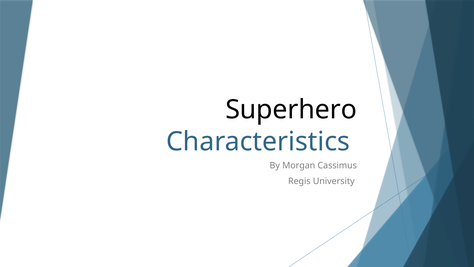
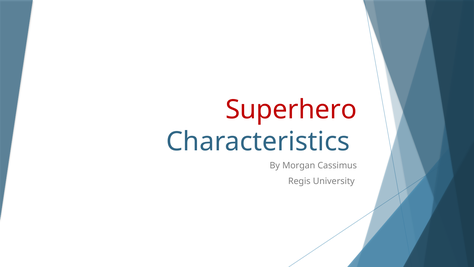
Superhero colour: black -> red
